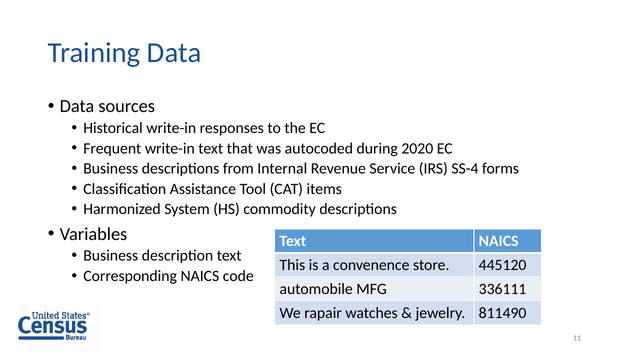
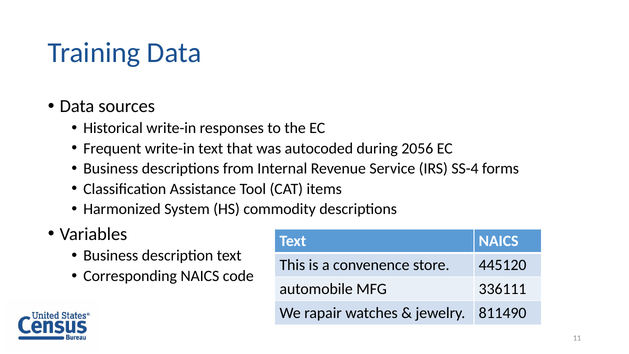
2020: 2020 -> 2056
